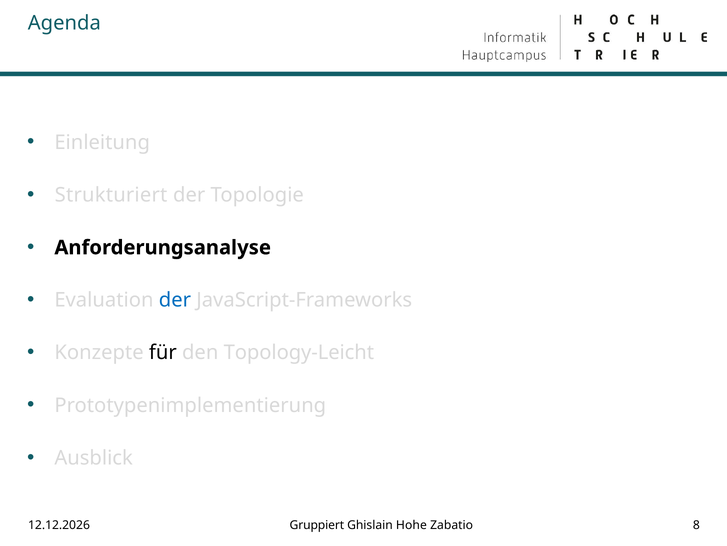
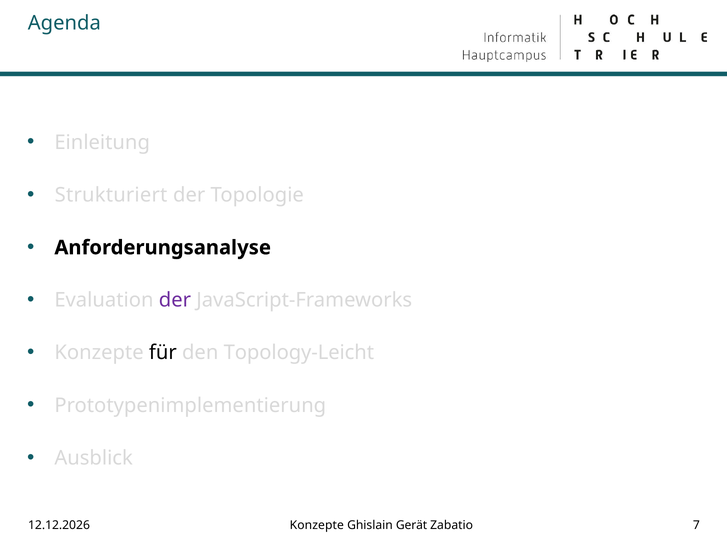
der at (175, 300) colour: blue -> purple
Gruppiert at (317, 525): Gruppiert -> Konzepte
Hohe: Hohe -> Gerät
8: 8 -> 7
